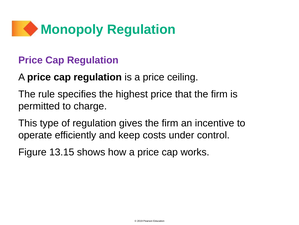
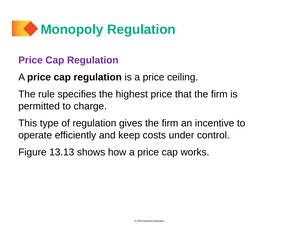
13.15: 13.15 -> 13.13
